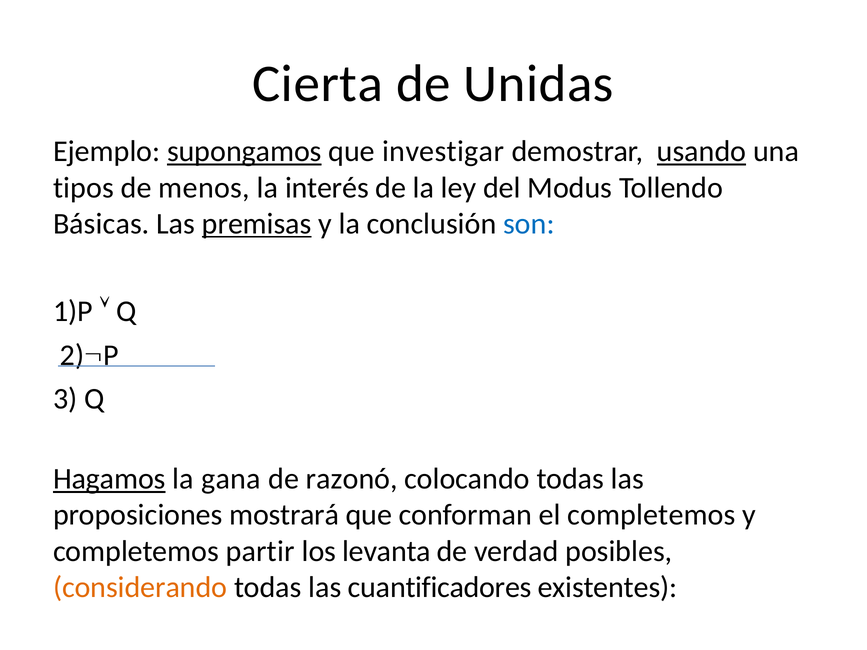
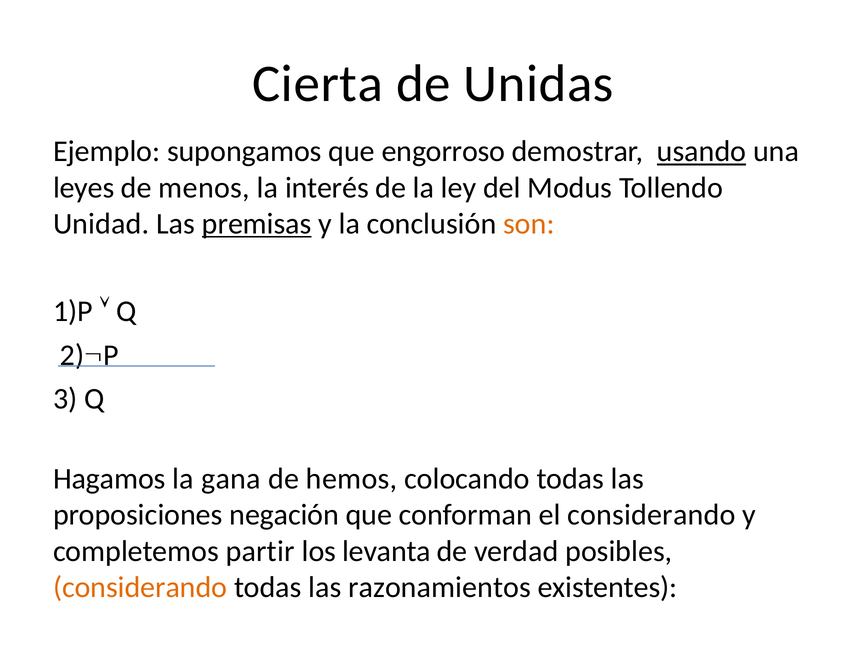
supongamos underline: present -> none
investigar: investigar -> engorroso
tipos: tipos -> leyes
Básicas: Básicas -> Unidad
son colour: blue -> orange
Hagamos underline: present -> none
razonó: razonó -> hemos
mostrará: mostrará -> negación
el completemos: completemos -> considerando
cuantificadores: cuantificadores -> razonamientos
